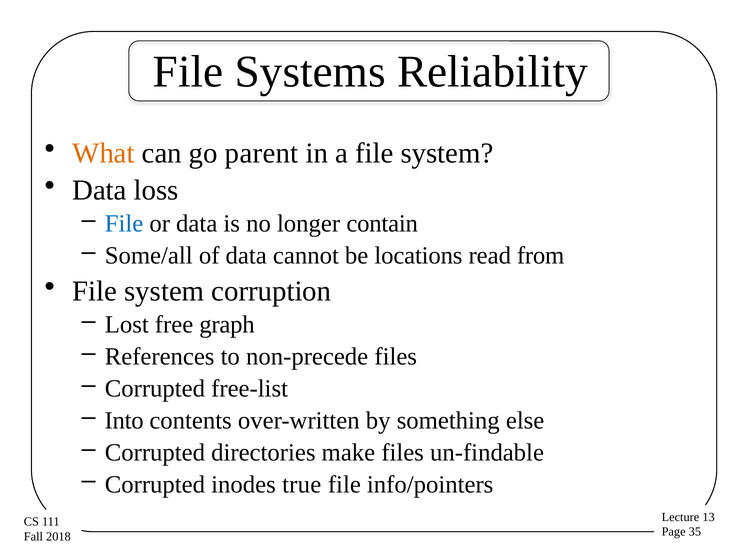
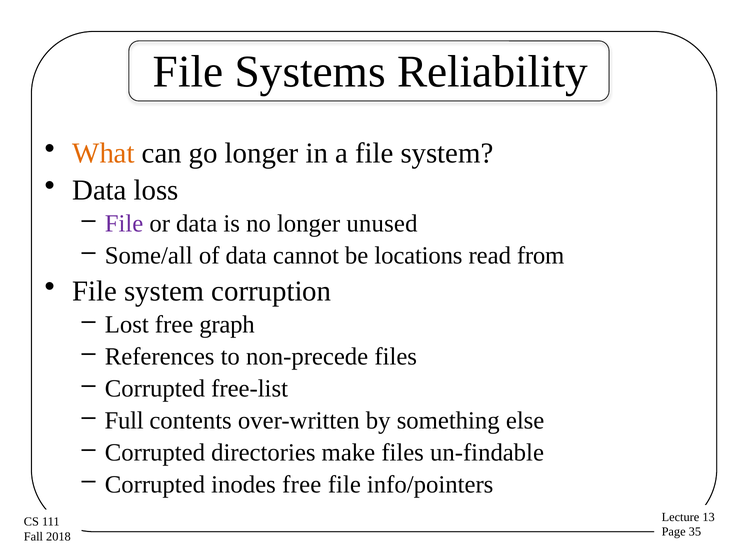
go parent: parent -> longer
File at (124, 224) colour: blue -> purple
contain: contain -> unused
Into: Into -> Full
inodes true: true -> free
